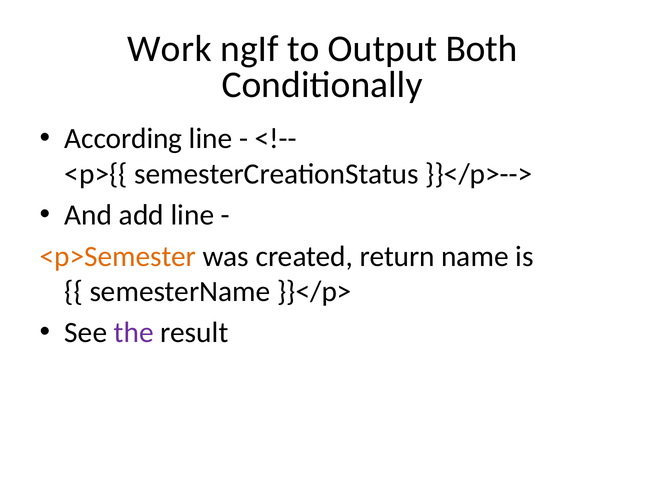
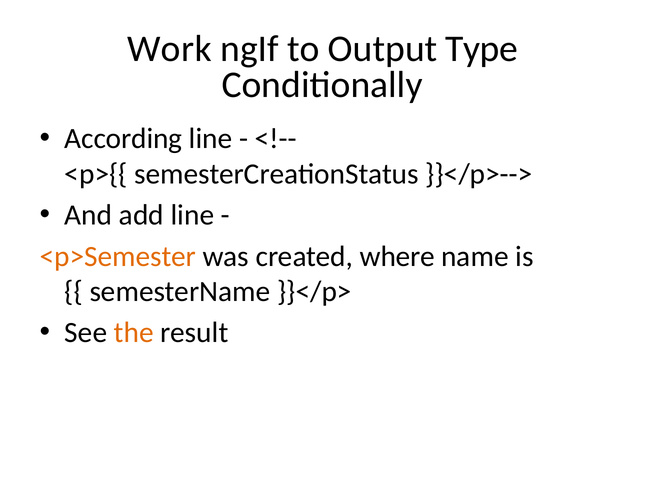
Both: Both -> Type
return: return -> where
the colour: purple -> orange
